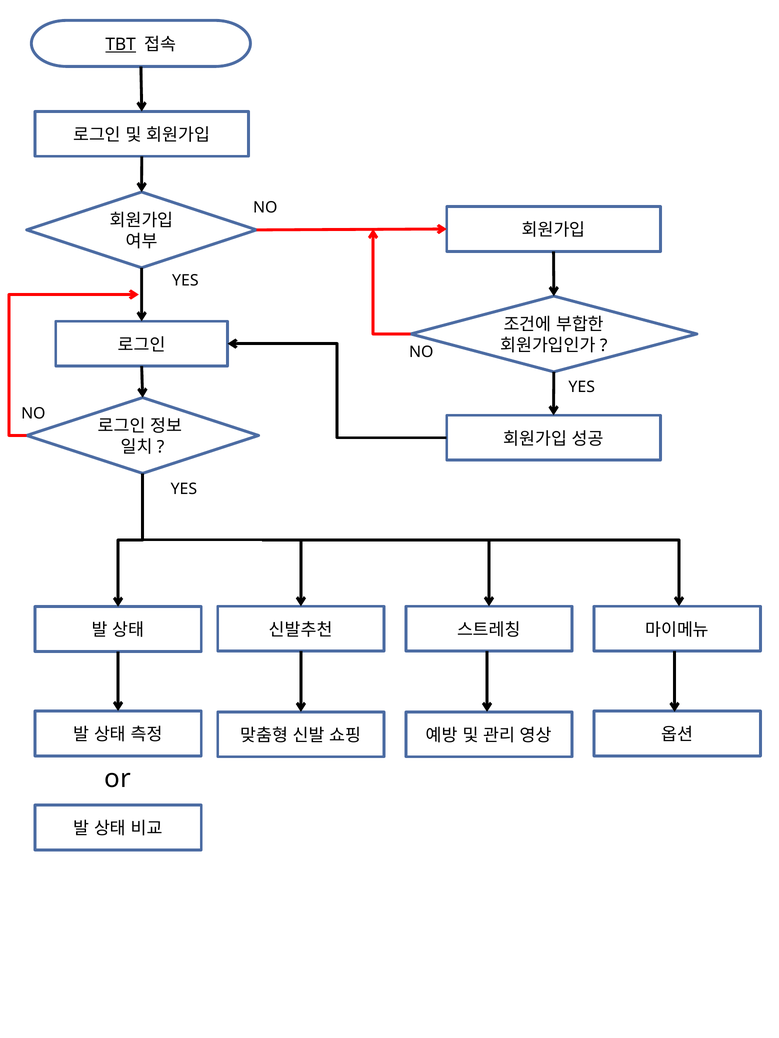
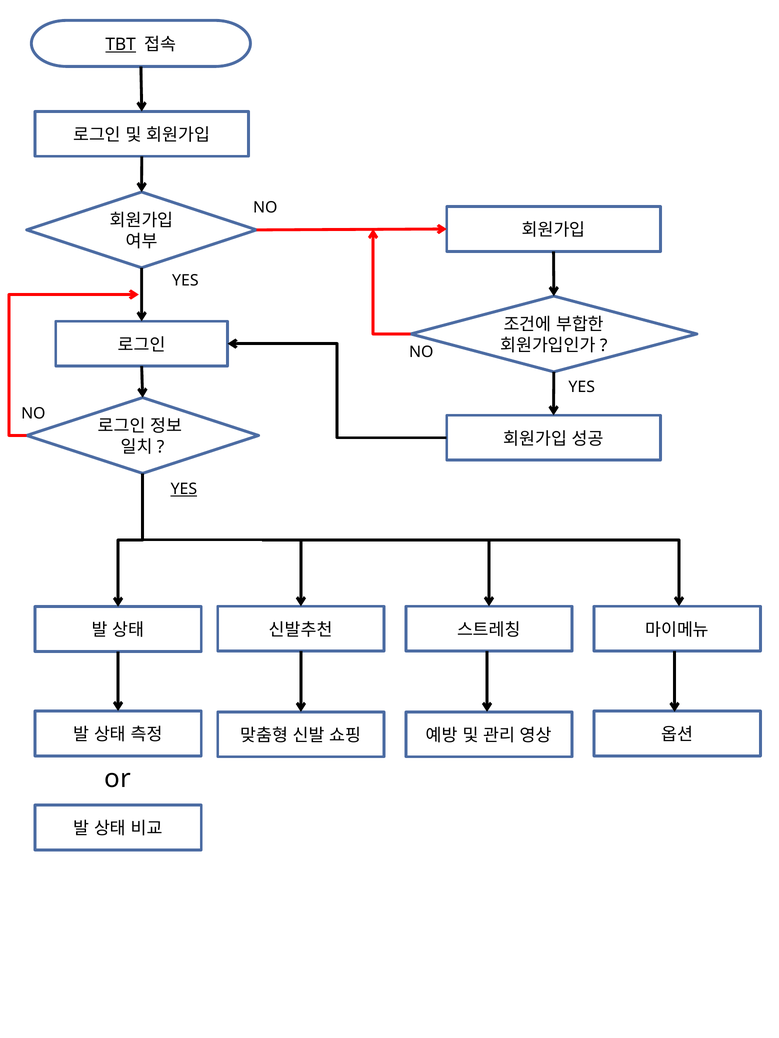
YES at (184, 489) underline: none -> present
